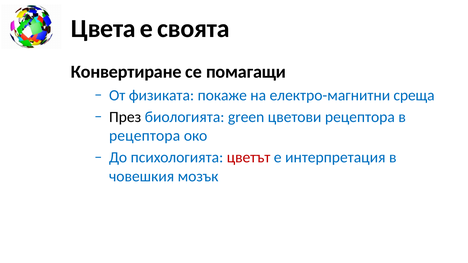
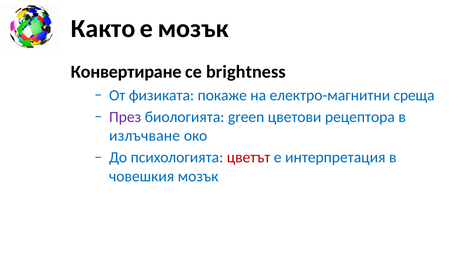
Цвета: Цвета -> Както
е своята: своята -> мозък
помагащи: помагащи -> brightness
През colour: black -> purple
рецептора at (145, 136): рецептора -> излъчване
